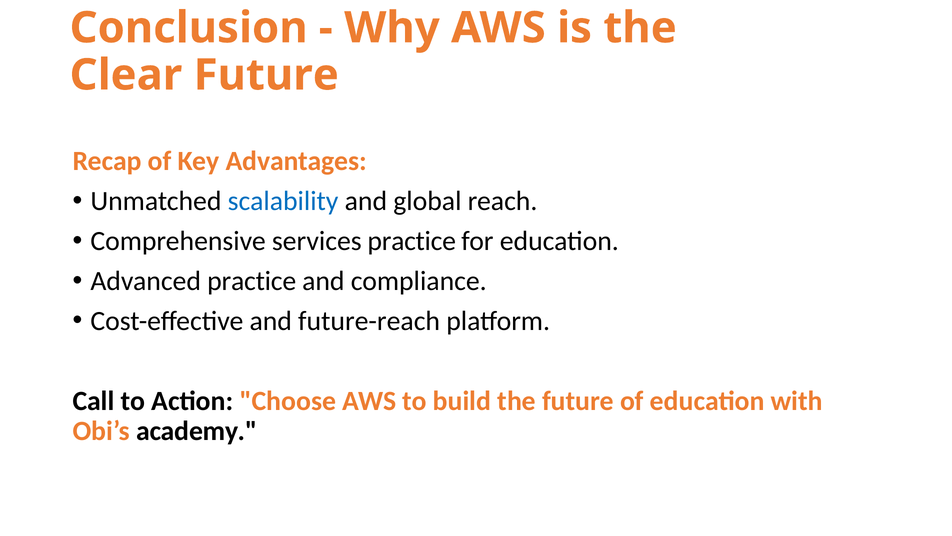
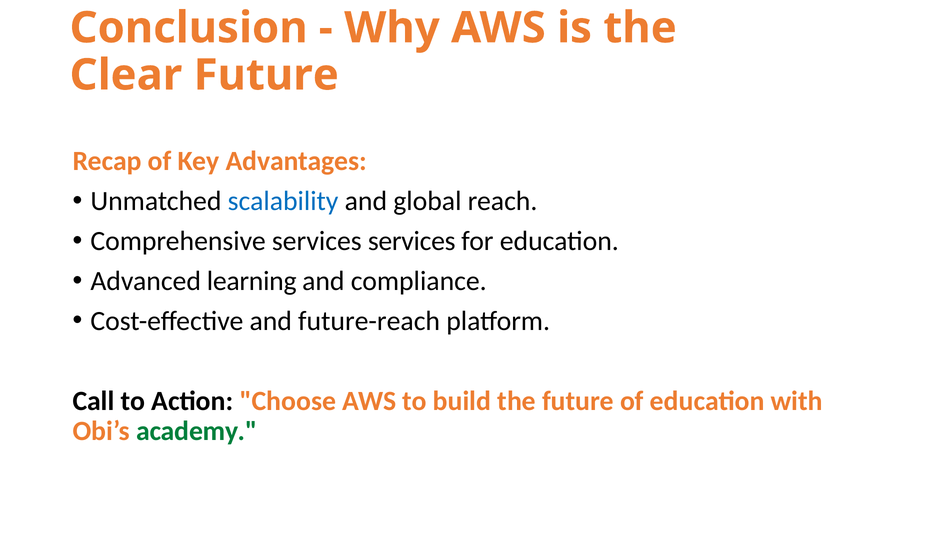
services practice: practice -> services
Advanced practice: practice -> learning
academy colour: black -> green
